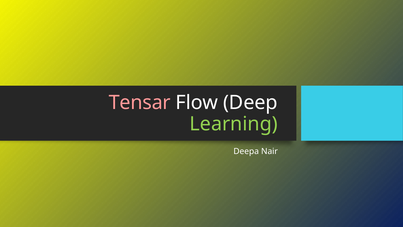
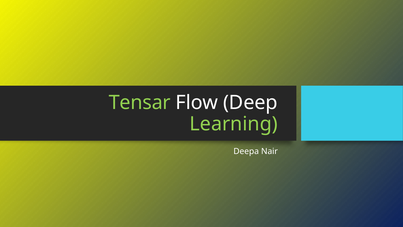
Tensar colour: pink -> light green
